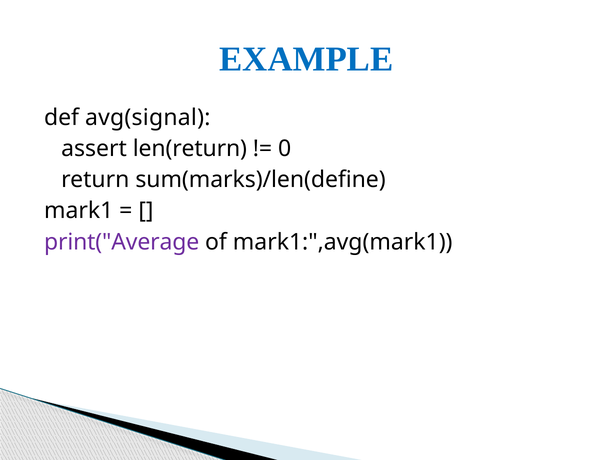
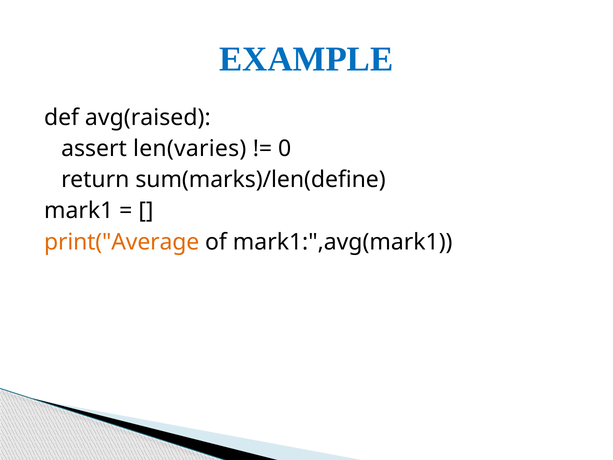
avg(signal: avg(signal -> avg(raised
len(return: len(return -> len(varies
print("Average colour: purple -> orange
